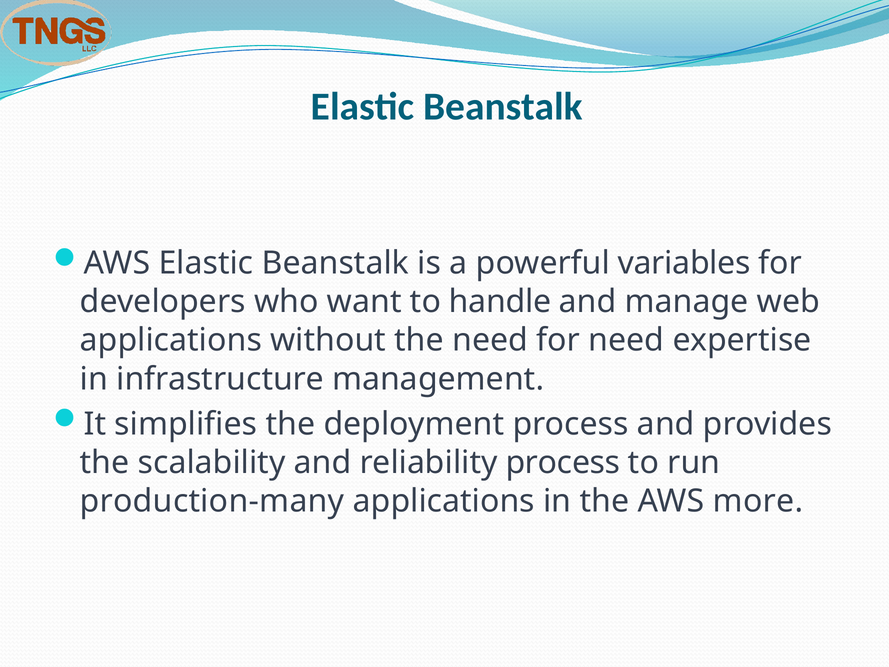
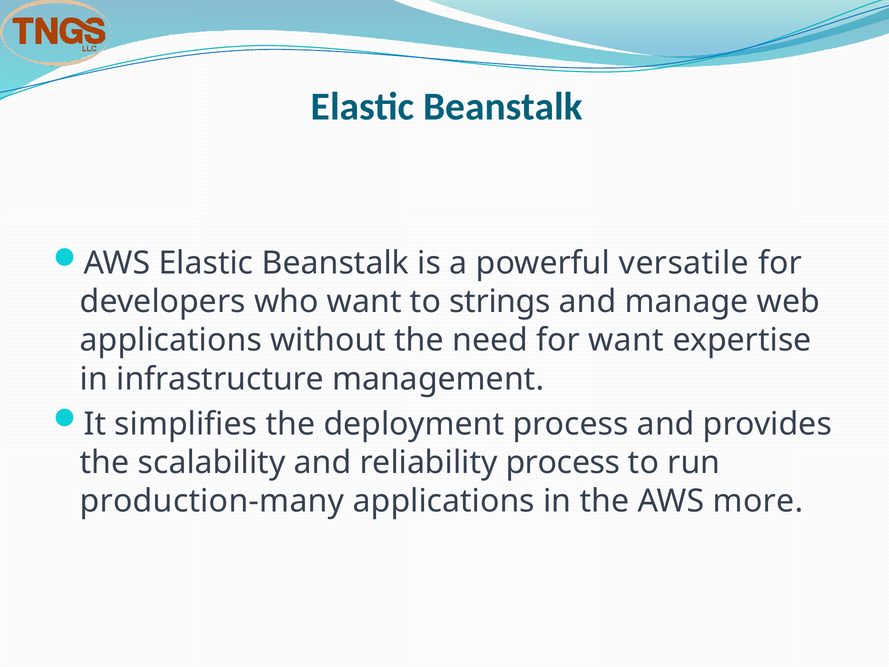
variables: variables -> versatile
handle: handle -> strings
for need: need -> want
